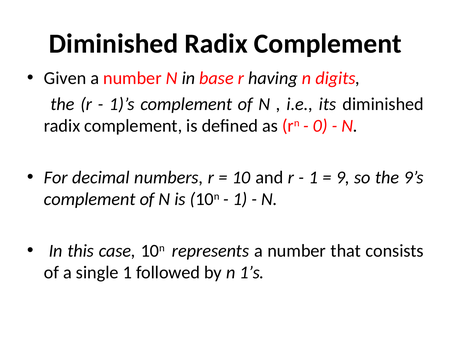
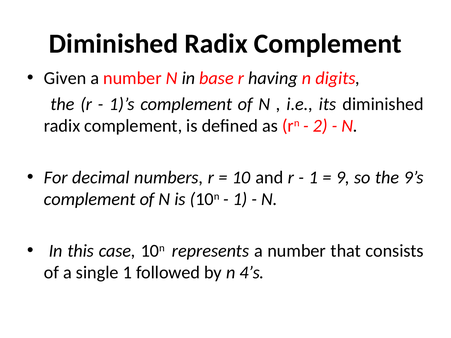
0: 0 -> 2
1’s: 1’s -> 4’s
